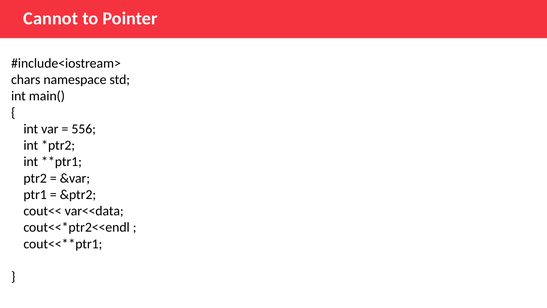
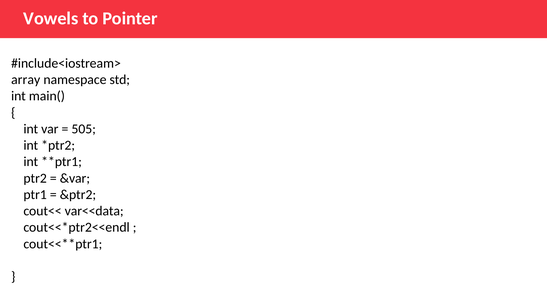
Cannot: Cannot -> Vowels
chars: chars -> array
556: 556 -> 505
